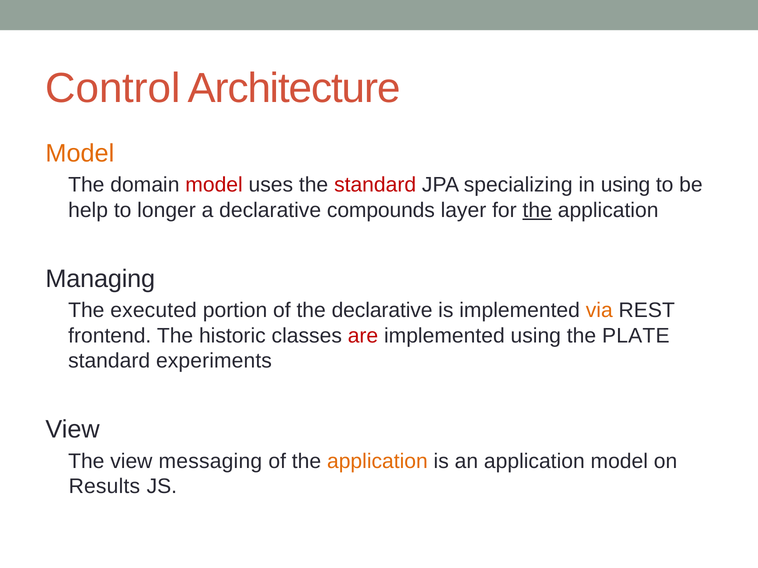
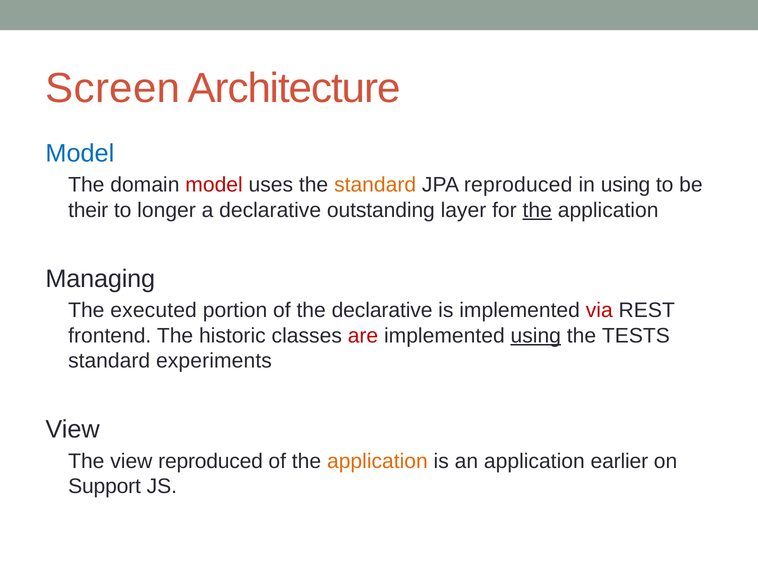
Control: Control -> Screen
Model at (80, 153) colour: orange -> blue
standard at (375, 185) colour: red -> orange
JPA specializing: specializing -> reproduced
help: help -> their
compounds: compounds -> outstanding
via colour: orange -> red
using at (536, 336) underline: none -> present
PLATE: PLATE -> TESTS
view messaging: messaging -> reproduced
application model: model -> earlier
Results: Results -> Support
